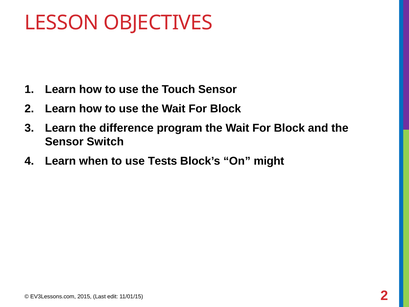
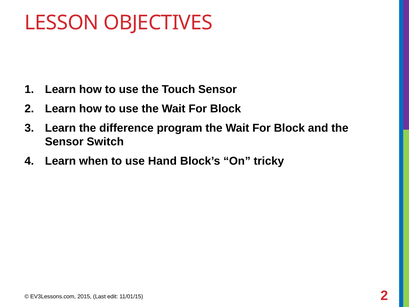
Tests: Tests -> Hand
might: might -> tricky
